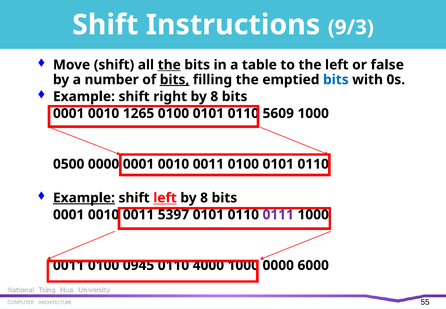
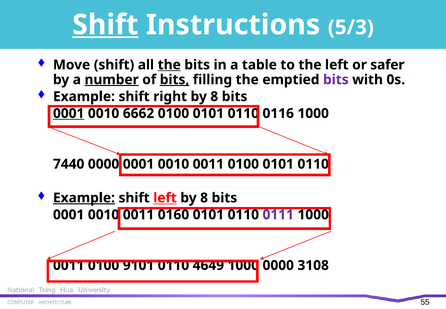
Shift at (105, 25) underline: none -> present
9/3: 9/3 -> 5/3
false: false -> safer
number underline: none -> present
bits at (336, 80) colour: blue -> purple
0001 at (69, 113) underline: none -> present
1265: 1265 -> 6662
5609: 5609 -> 0116
0500: 0500 -> 7440
5397: 5397 -> 0160
0945: 0945 -> 9101
4000: 4000 -> 4649
6000: 6000 -> 3108
